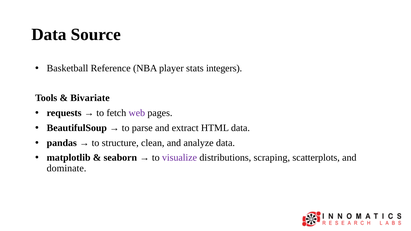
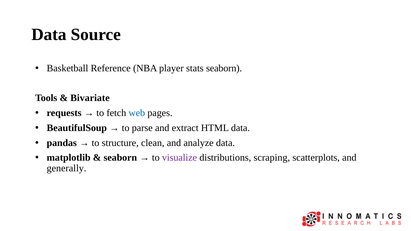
stats integers: integers -> seaborn
web colour: purple -> blue
dominate: dominate -> generally
